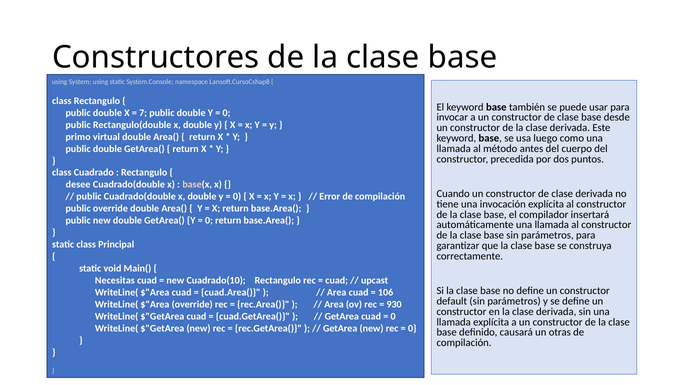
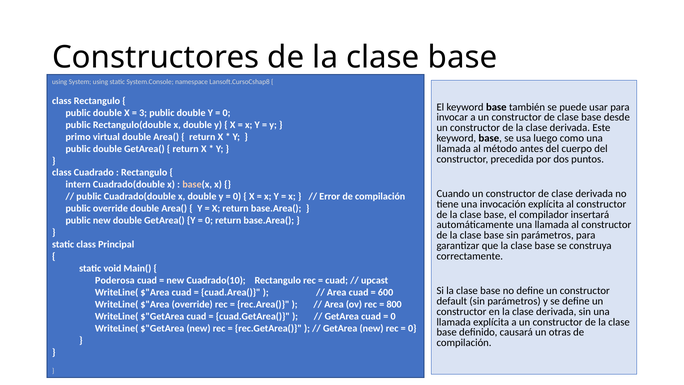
7: 7 -> 3
desee: desee -> intern
Necesitas: Necesitas -> Poderosa
106: 106 -> 600
930: 930 -> 800
